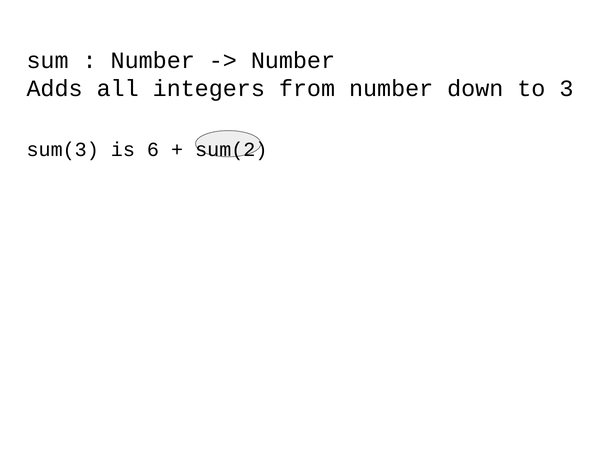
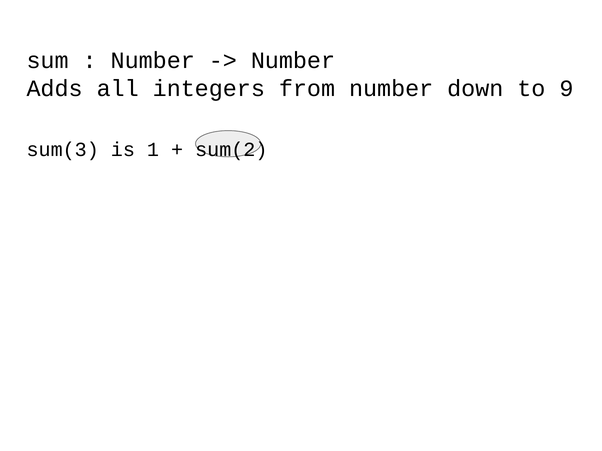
3: 3 -> 9
6: 6 -> 1
